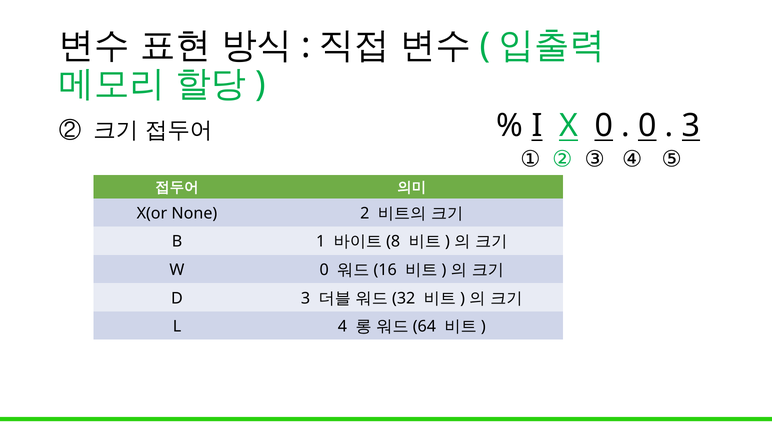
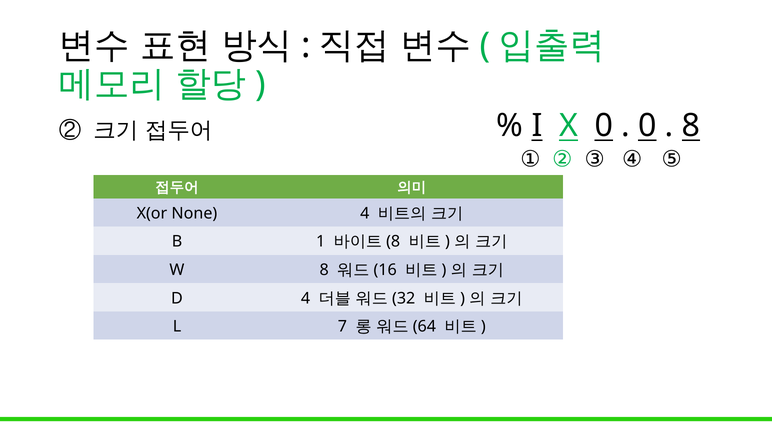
3 at (691, 126): 3 -> 8
None 2: 2 -> 4
W 0: 0 -> 8
D 3: 3 -> 4
4: 4 -> 7
